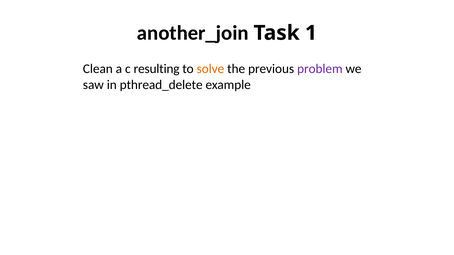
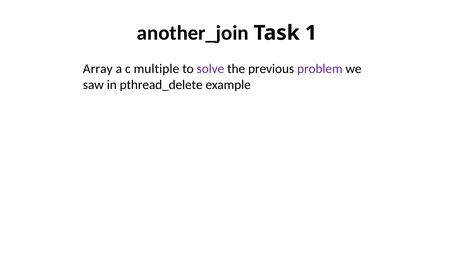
Clean: Clean -> Array
resulting: resulting -> multiple
solve colour: orange -> purple
